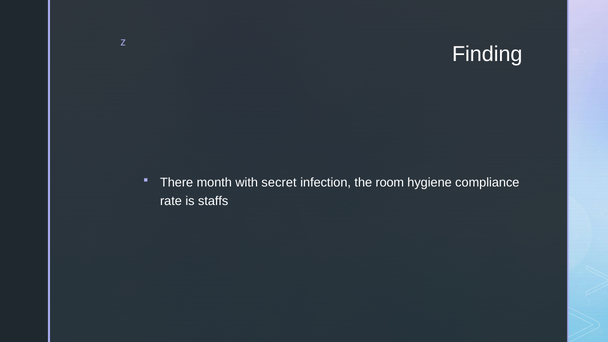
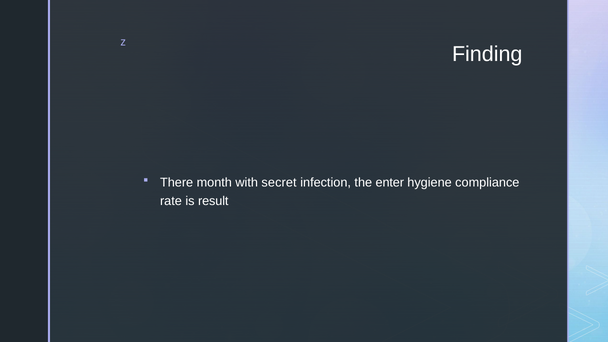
room: room -> enter
staffs: staffs -> result
